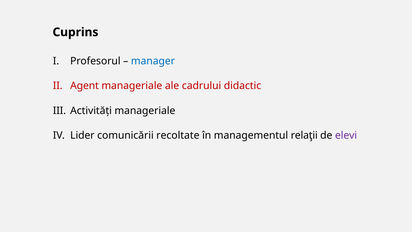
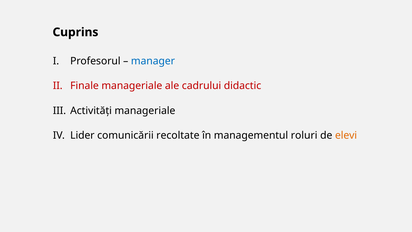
Agent: Agent -> Finale
relaţii: relaţii -> roluri
elevi colour: purple -> orange
